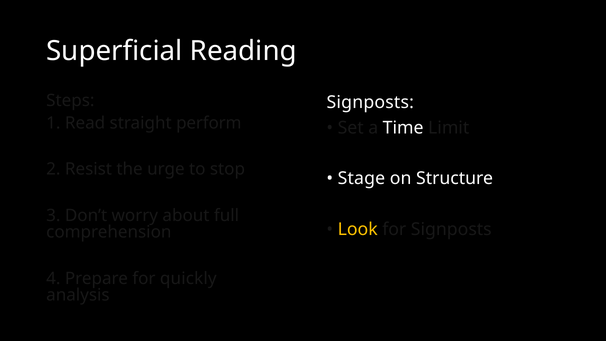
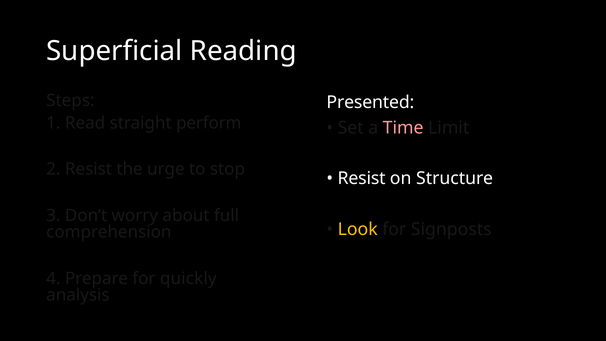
Signposts at (370, 102): Signposts -> Presented
Time colour: white -> pink
Stage at (361, 179): Stage -> Resist
